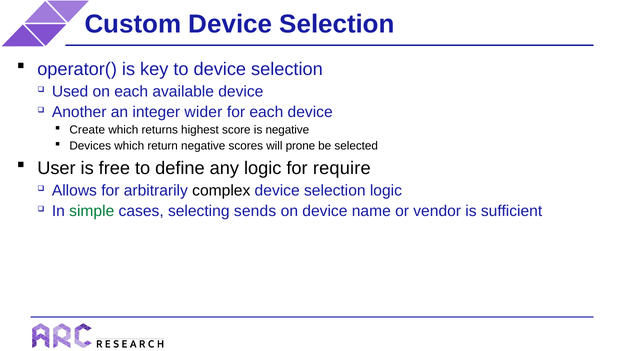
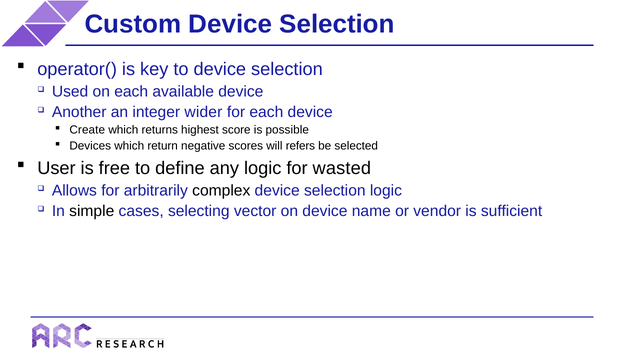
is negative: negative -> possible
prone: prone -> refers
require: require -> wasted
simple colour: green -> black
sends: sends -> vector
